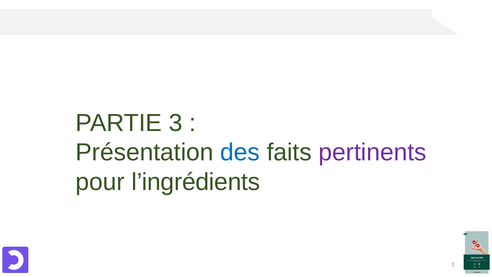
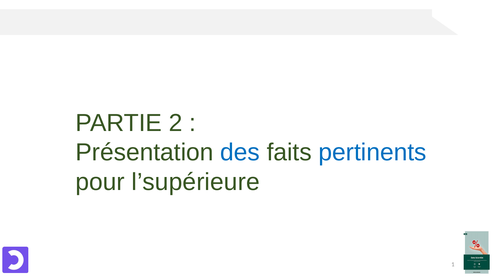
3: 3 -> 2
pertinents colour: purple -> blue
l’ingrédients: l’ingrédients -> l’supérieure
